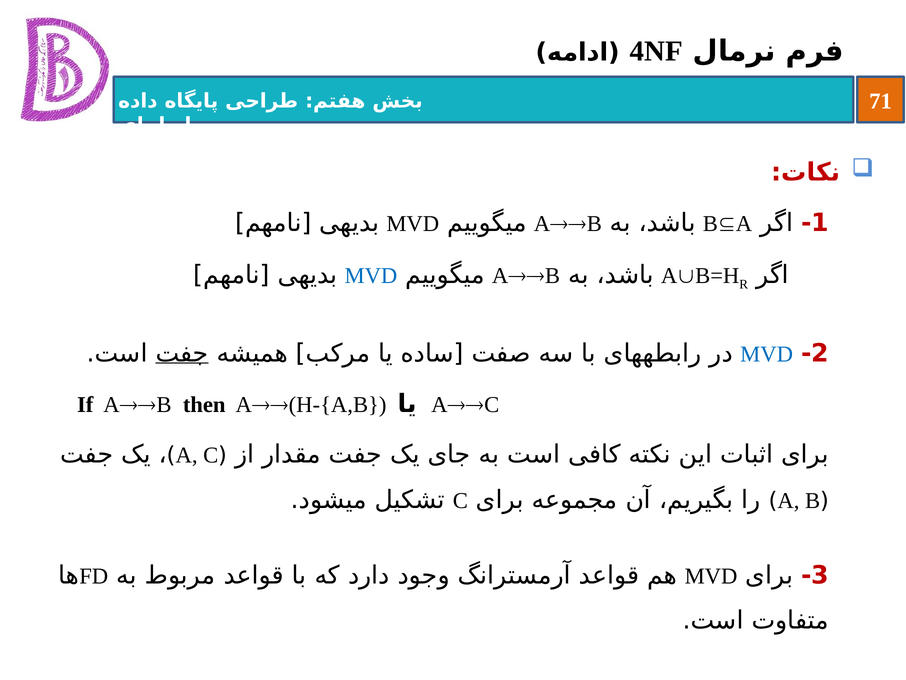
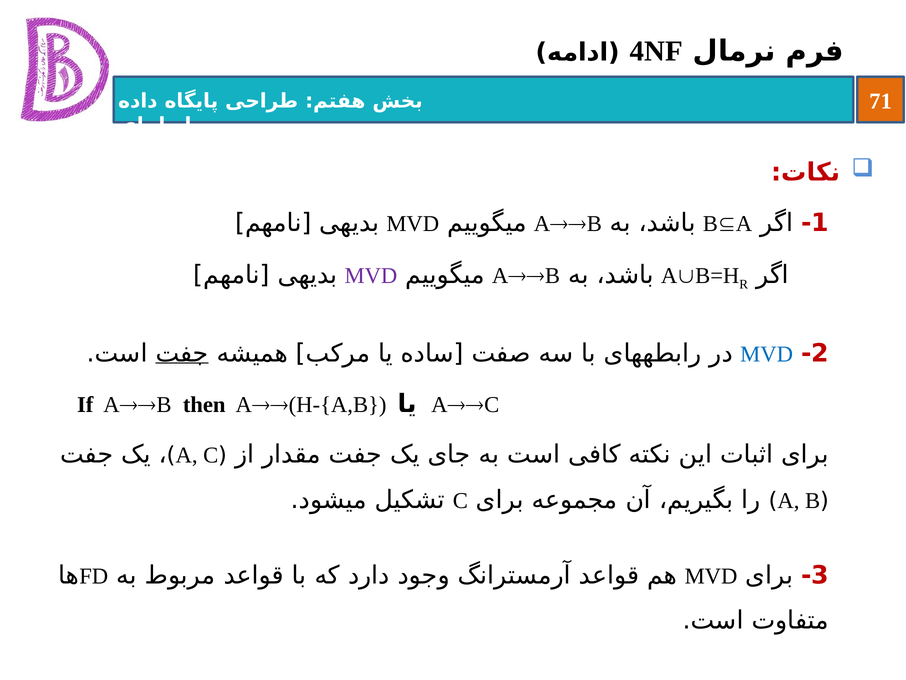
MVD at (371, 275) colour: blue -> purple
